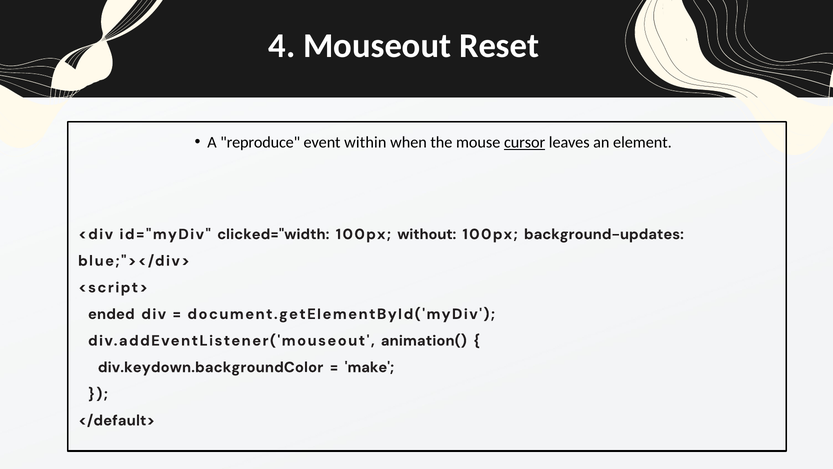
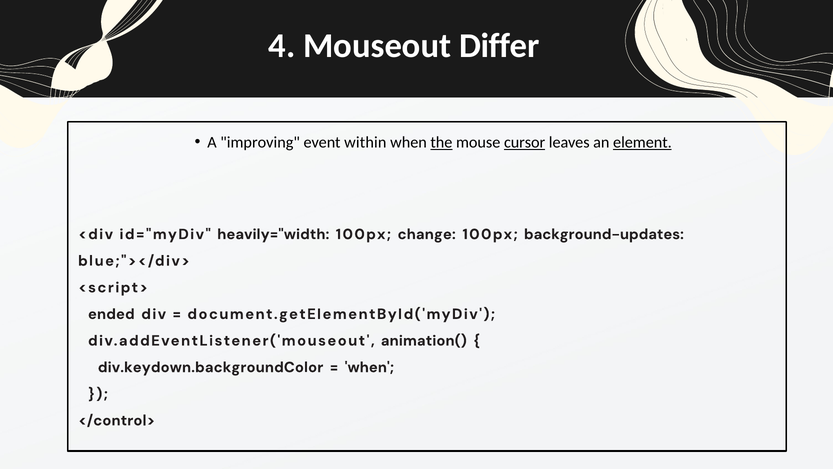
Reset: Reset -> Differ
reproduce: reproduce -> improving
the underline: none -> present
element underline: none -> present
clicked="width: clicked="width -> heavily="width
without: without -> change
make at (369, 367): make -> when
</default>: </default> -> </control>
